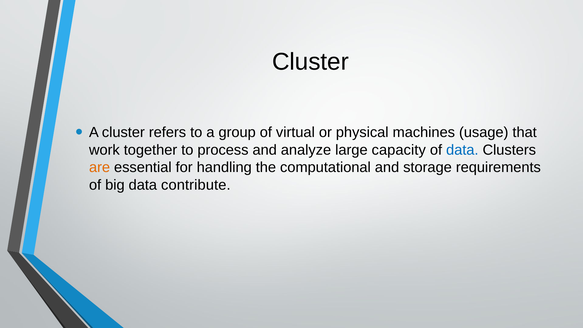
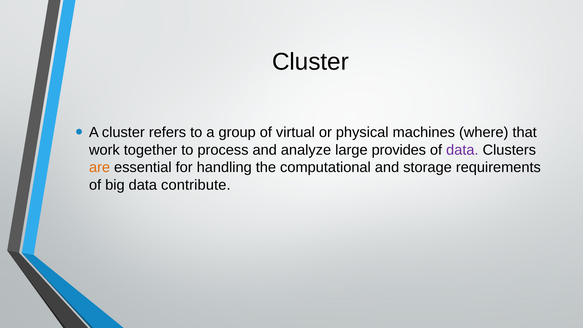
usage: usage -> where
capacity: capacity -> provides
data at (462, 150) colour: blue -> purple
